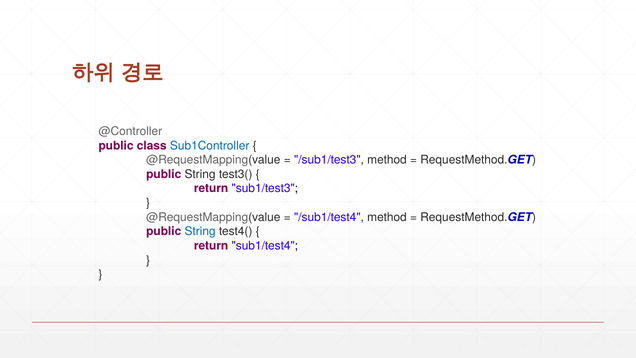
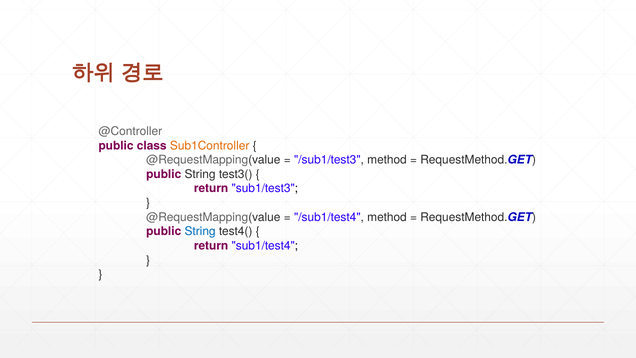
Sub1Controller colour: blue -> orange
